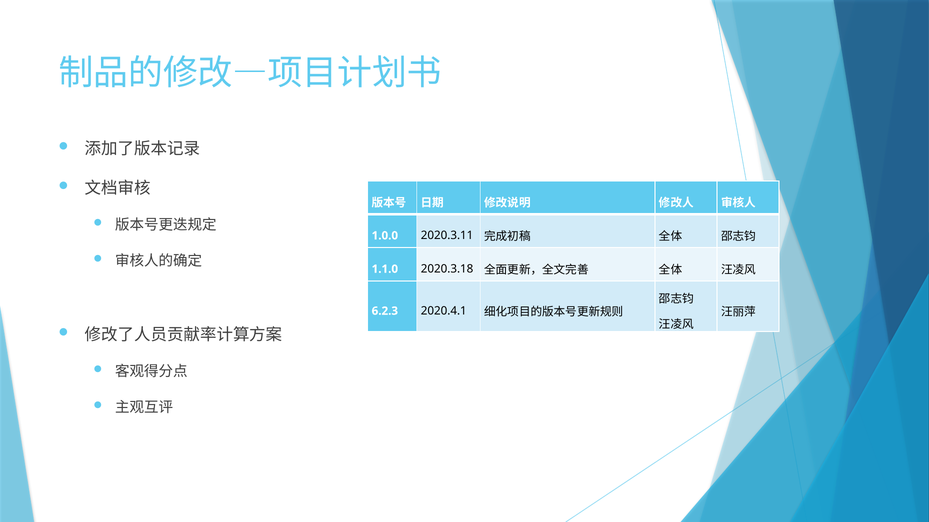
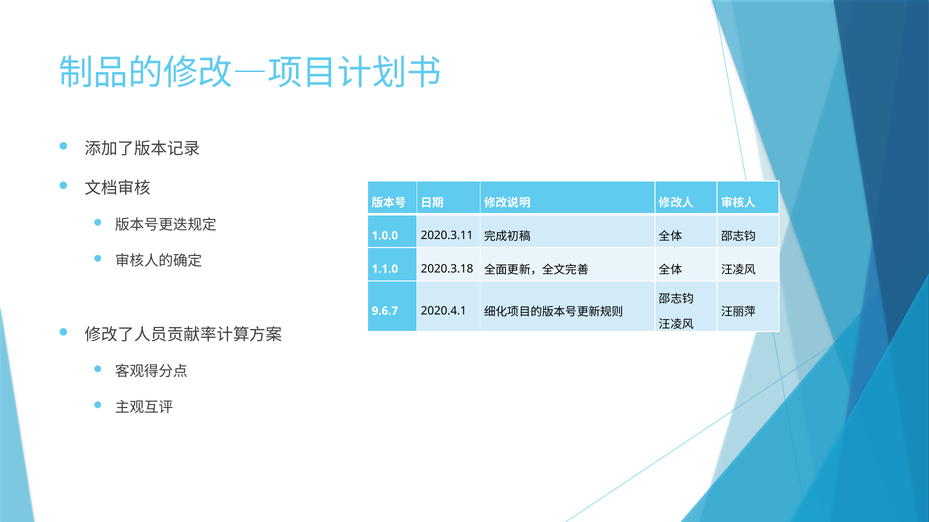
6.2.3: 6.2.3 -> 9.6.7
